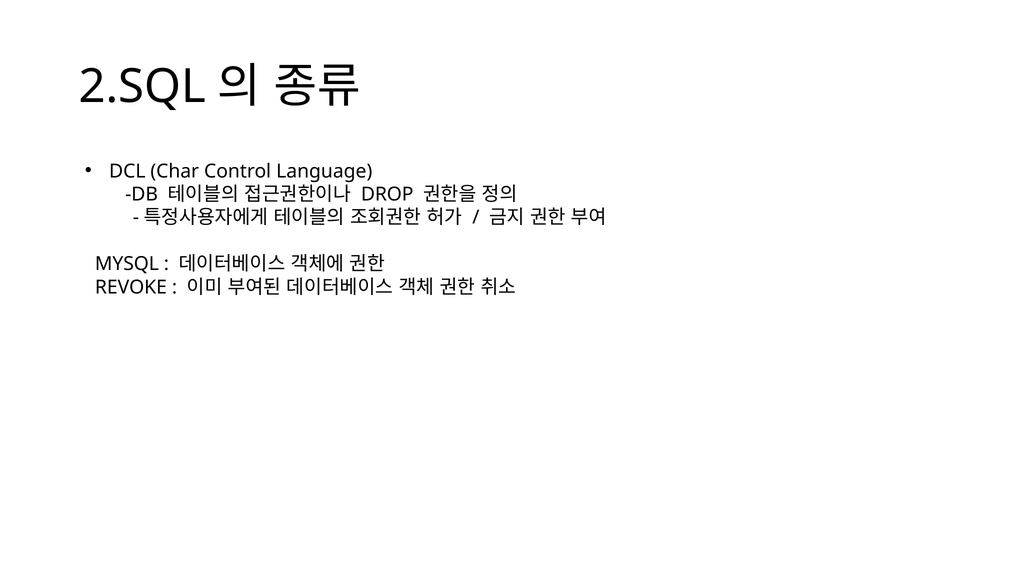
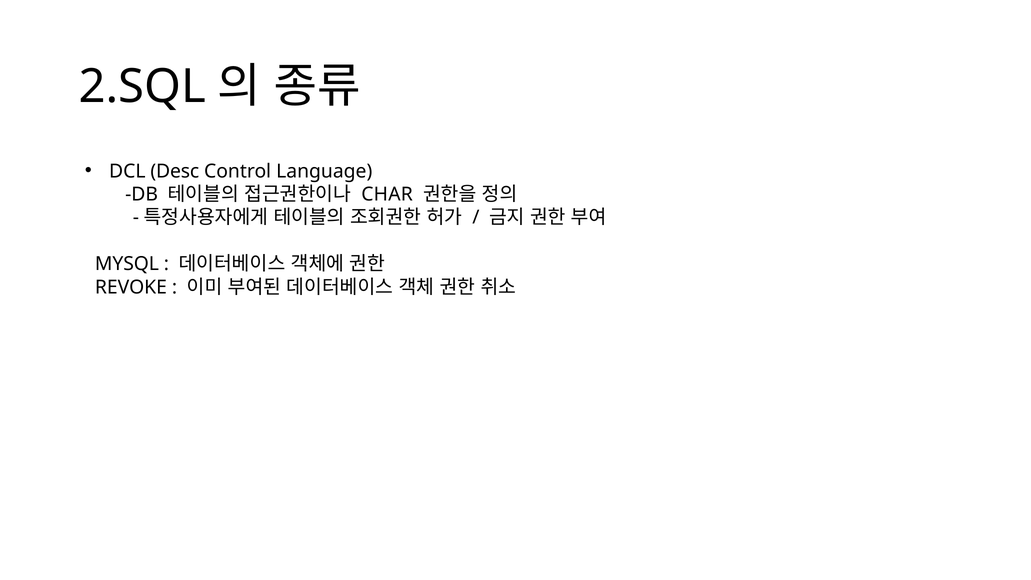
Char: Char -> Desc
DROP: DROP -> CHAR
